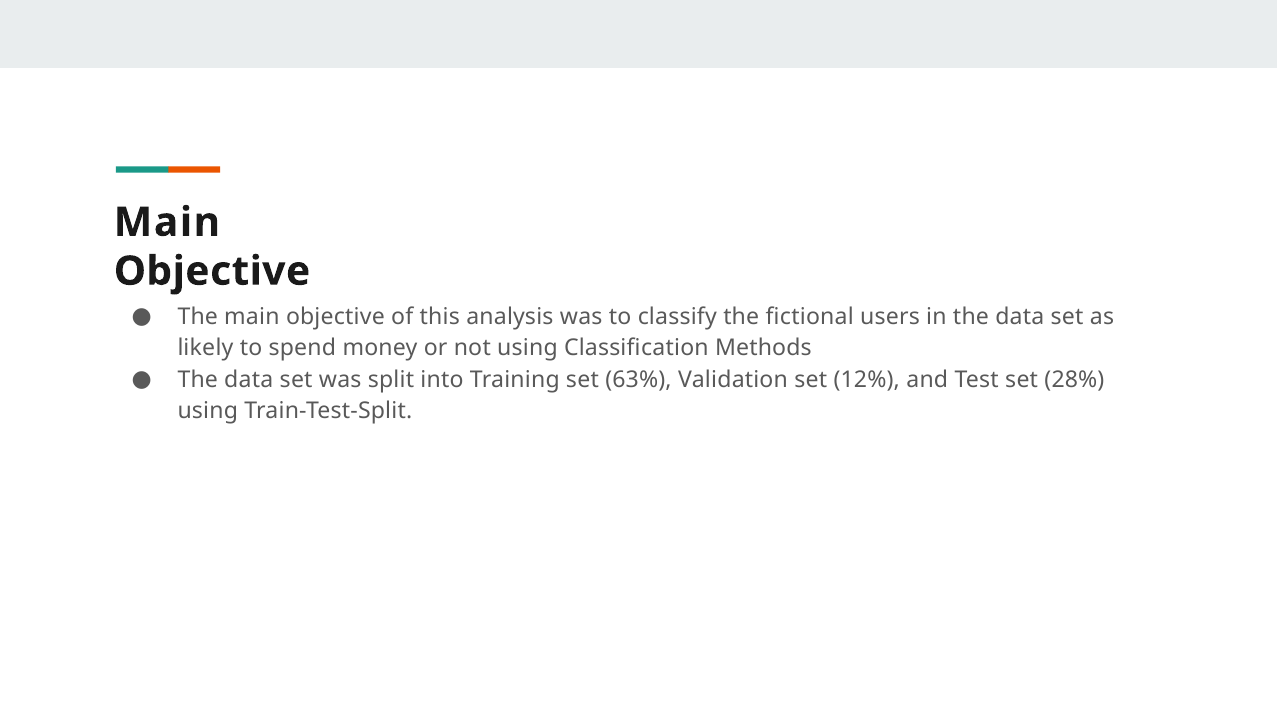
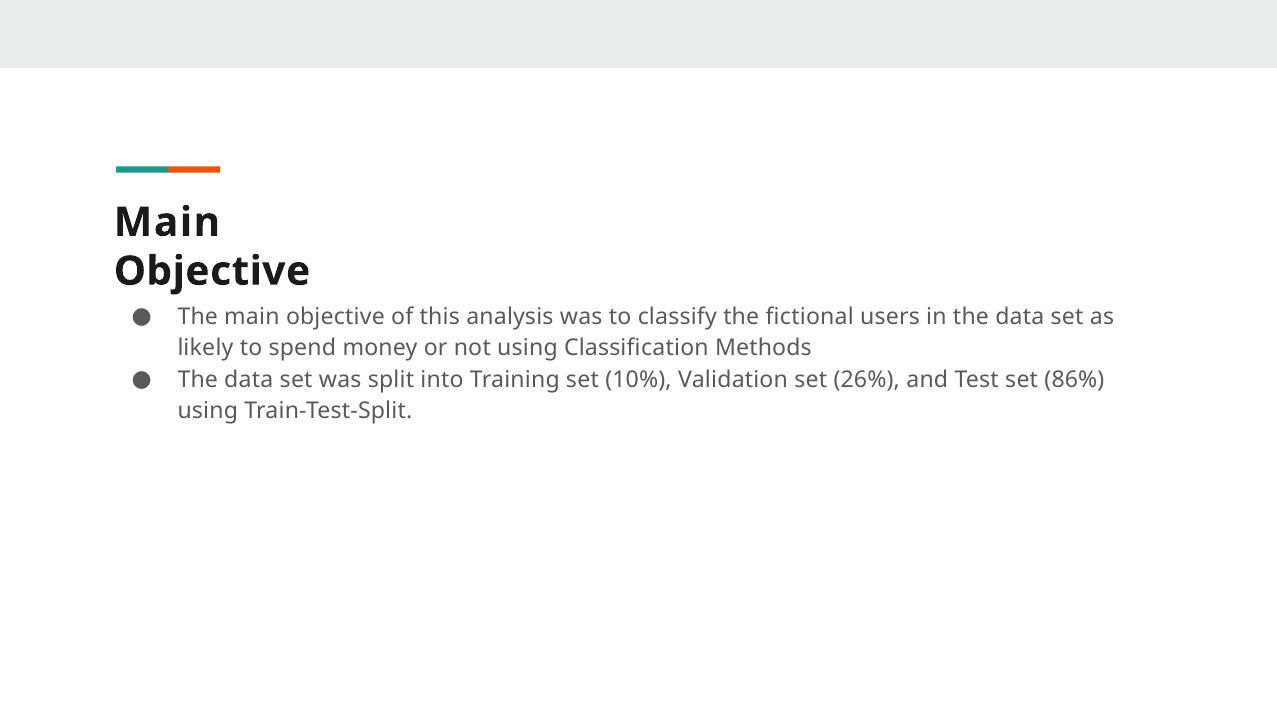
63%: 63% -> 10%
12%: 12% -> 26%
28%: 28% -> 86%
